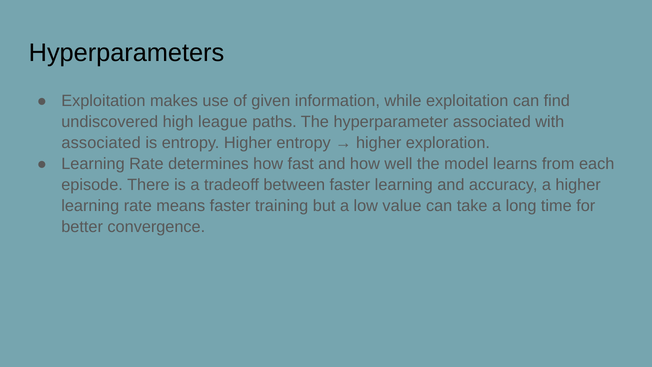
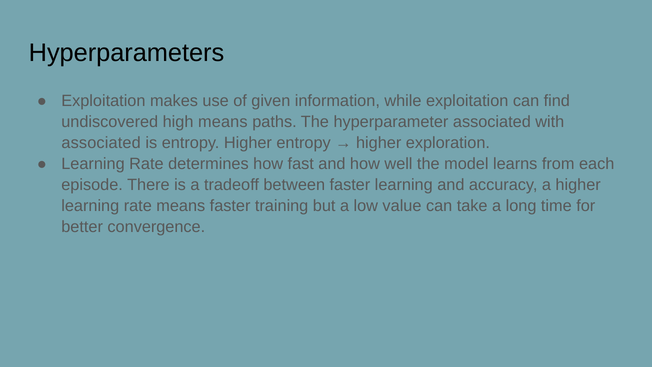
high league: league -> means
